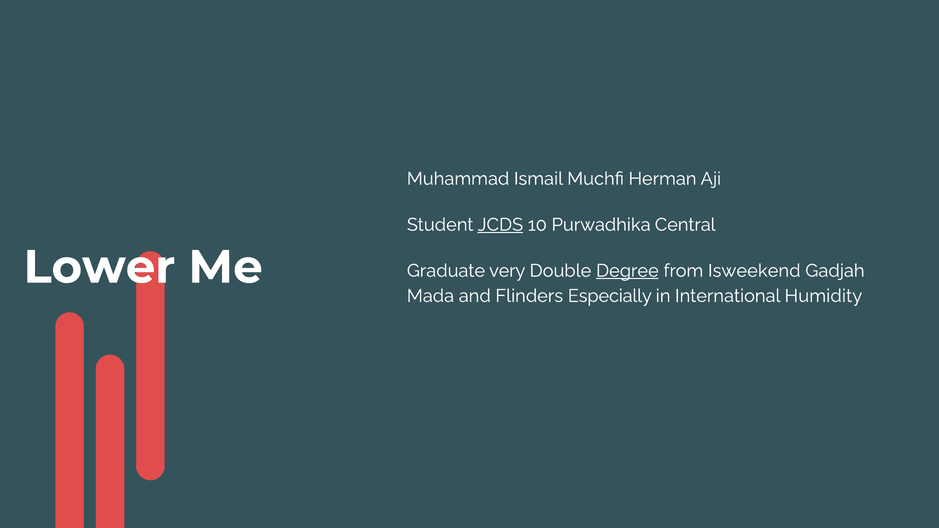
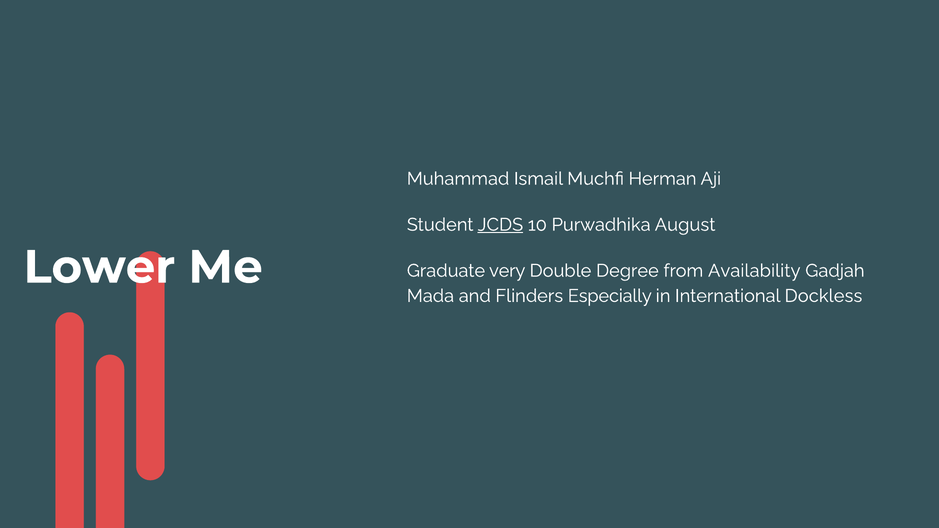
Central: Central -> August
Degree underline: present -> none
Isweekend: Isweekend -> Availability
Humidity: Humidity -> Dockless
